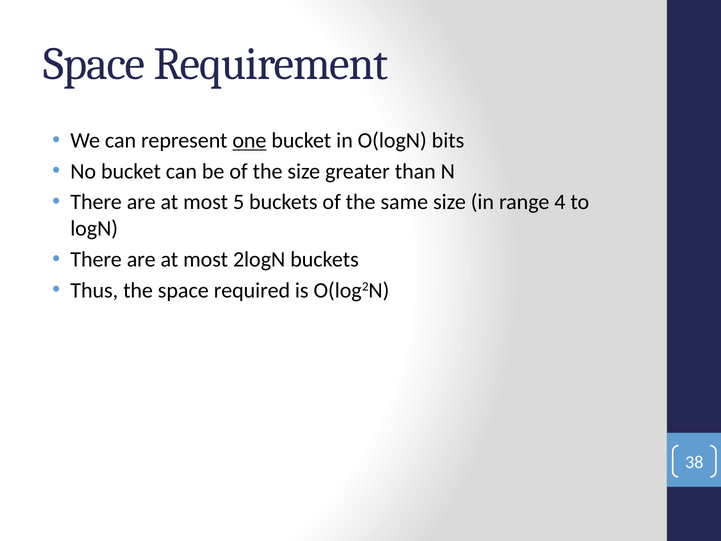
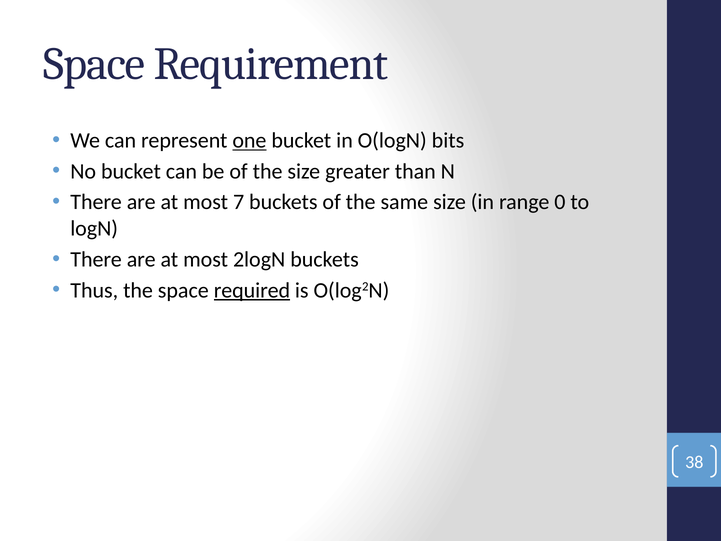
5: 5 -> 7
4: 4 -> 0
required underline: none -> present
